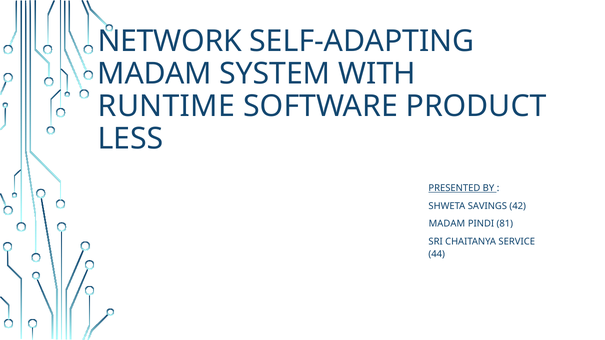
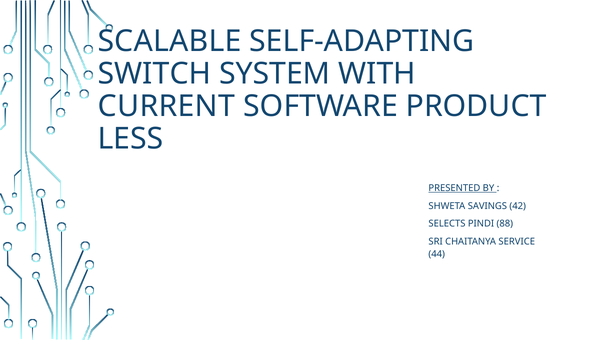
NETWORK: NETWORK -> SCALABLE
MADAM at (155, 74): MADAM -> SWITCH
RUNTIME: RUNTIME -> CURRENT
MADAM at (447, 224): MADAM -> SELECTS
81: 81 -> 88
